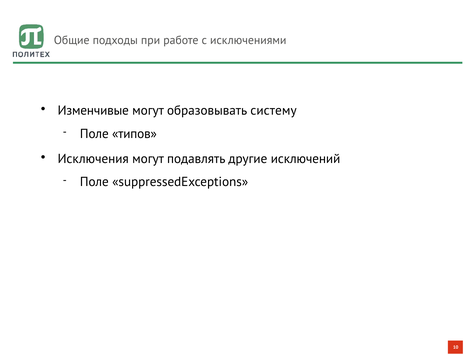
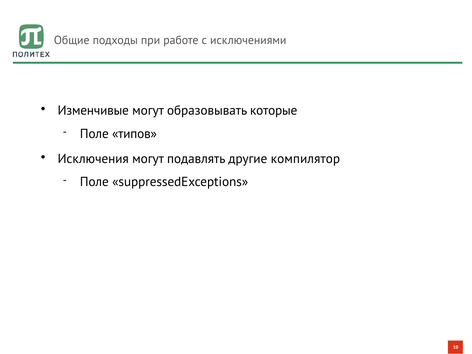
систему: систему -> которые
исключений: исключений -> компилятор
